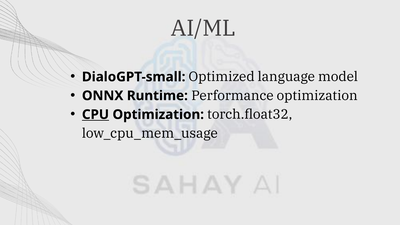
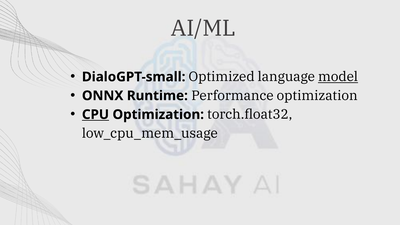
model underline: none -> present
